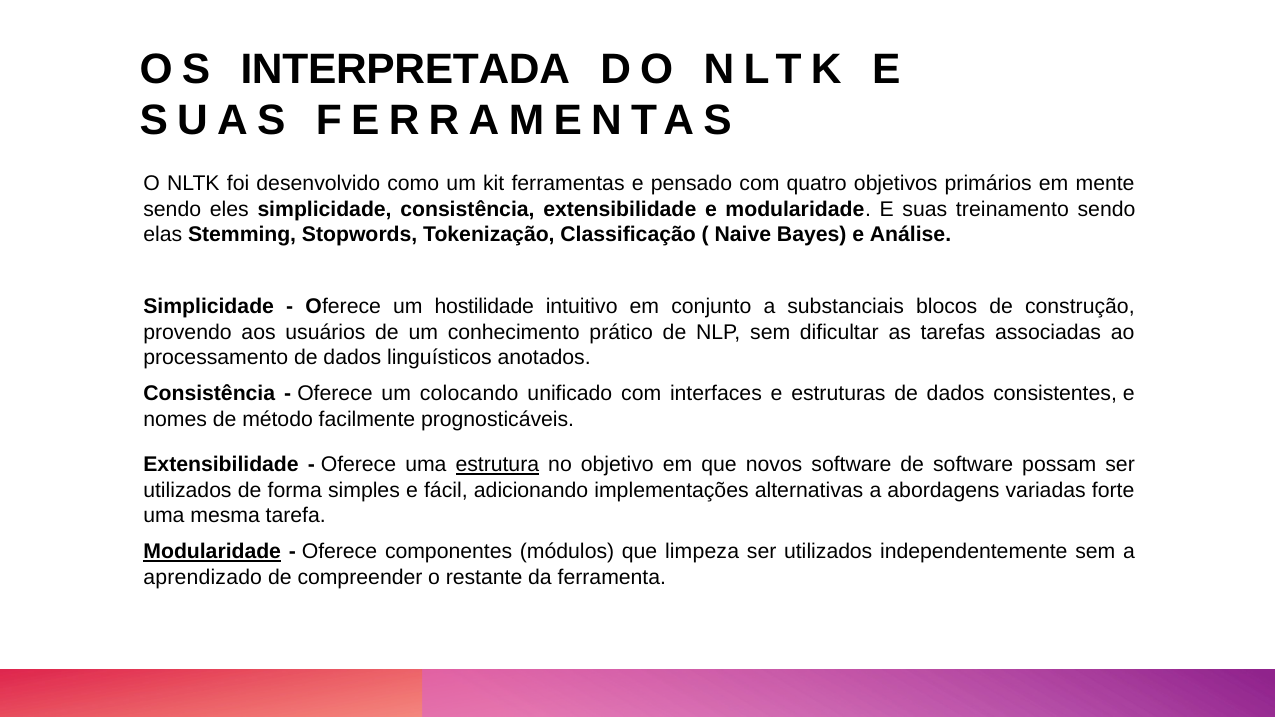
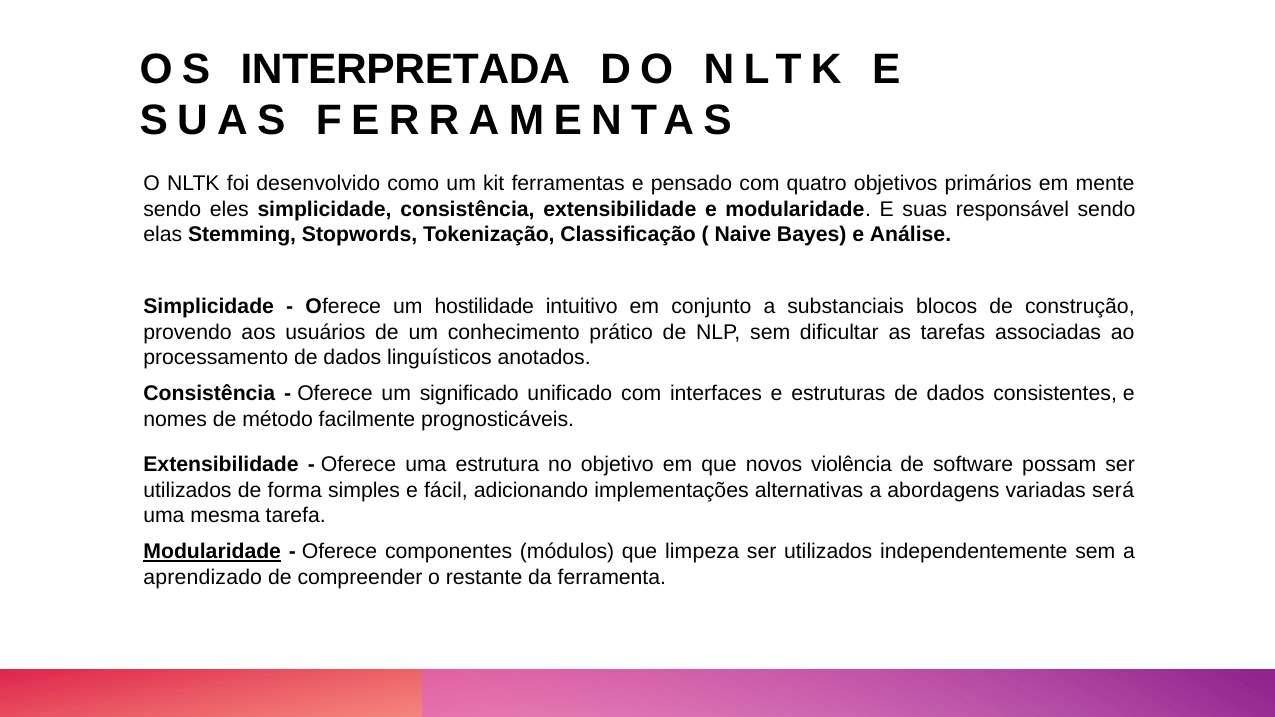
treinamento: treinamento -> responsável
colocando: colocando -> significado
estrutura underline: present -> none
novos software: software -> violência
forte: forte -> será
